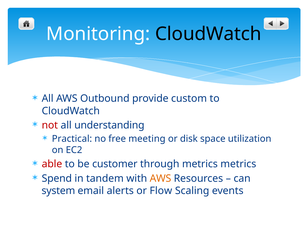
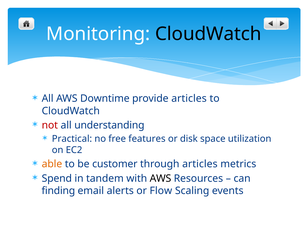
Outbound: Outbound -> Downtime
provide custom: custom -> articles
meeting: meeting -> features
able colour: red -> orange
through metrics: metrics -> articles
AWS at (160, 178) colour: orange -> black
system: system -> finding
